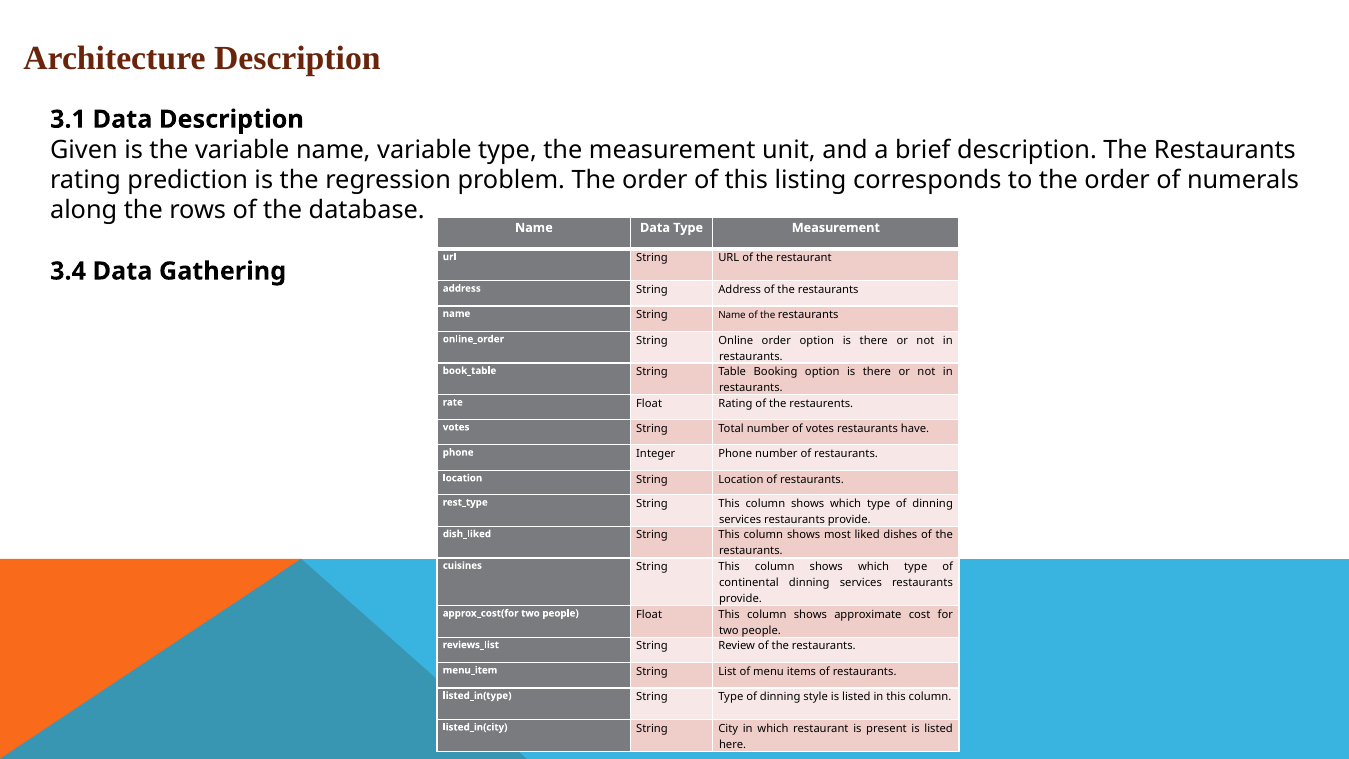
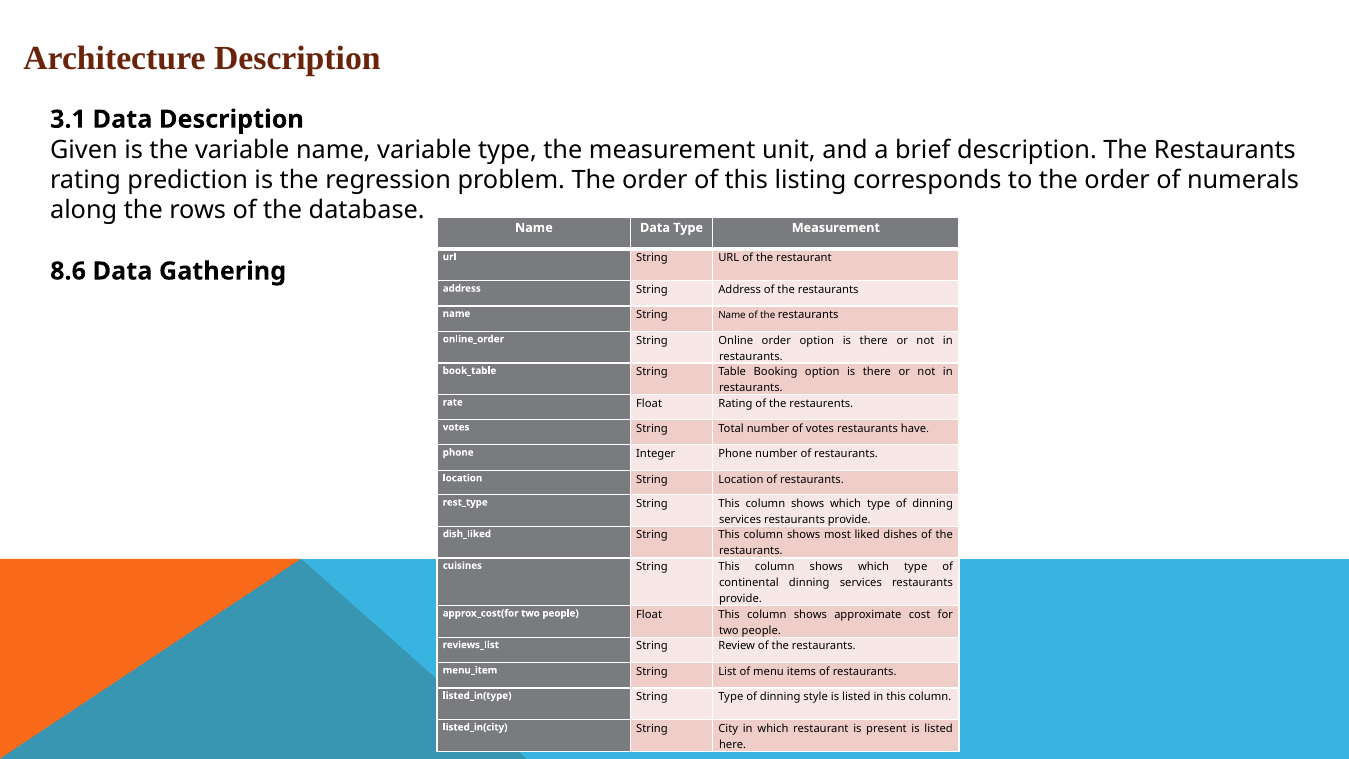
3.4: 3.4 -> 8.6
